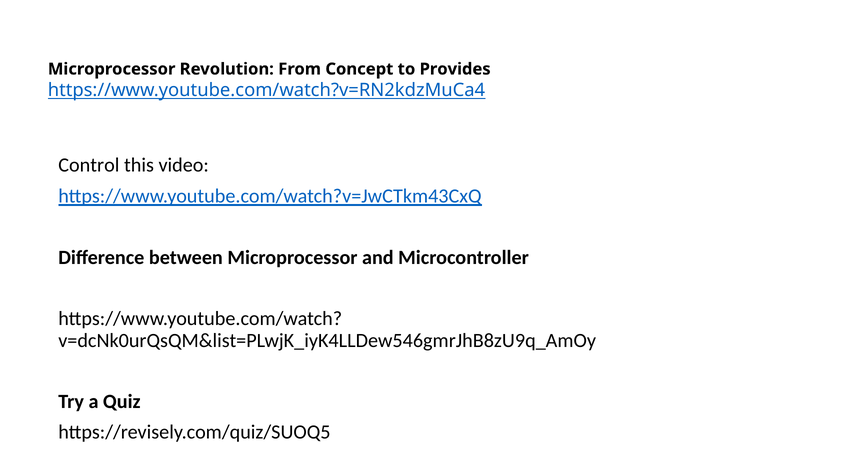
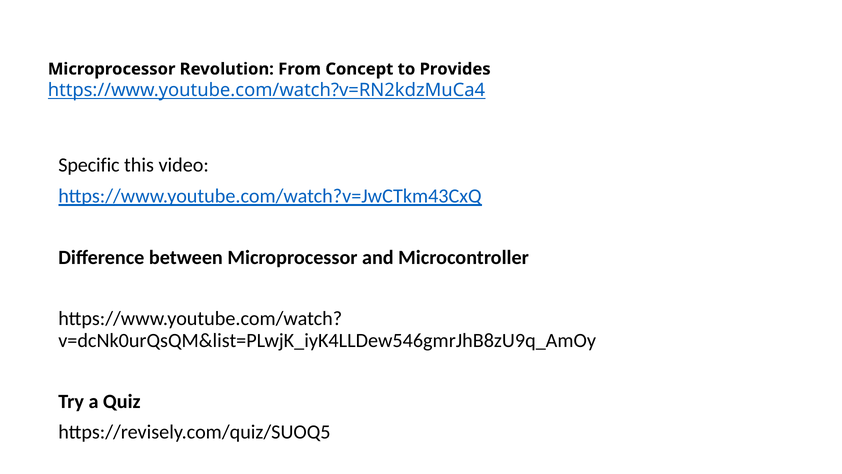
Control: Control -> Specific
